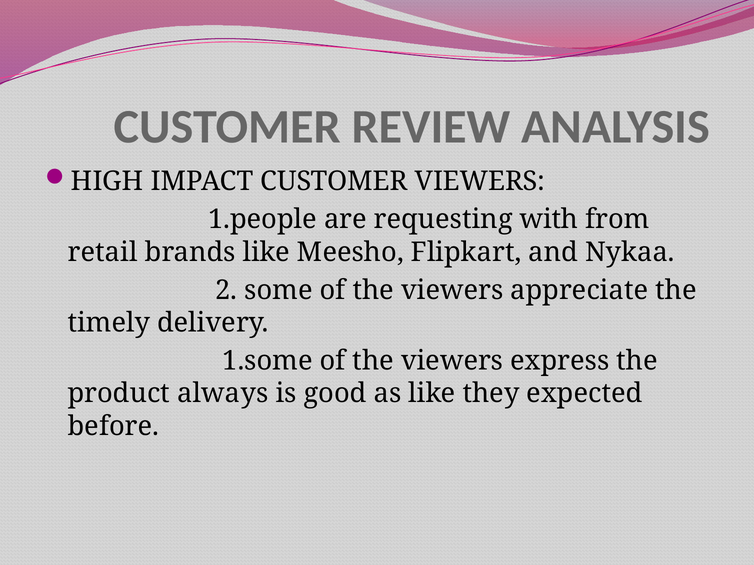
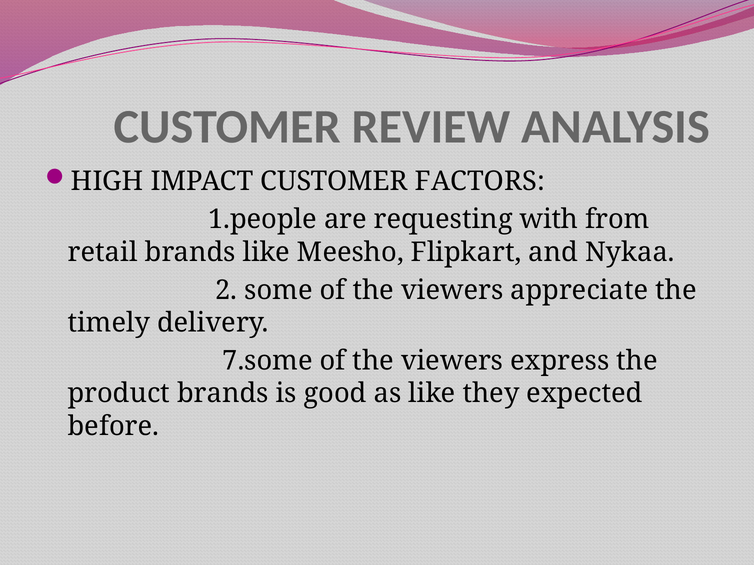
CUSTOMER VIEWERS: VIEWERS -> FACTORS
1.some: 1.some -> 7.some
product always: always -> brands
